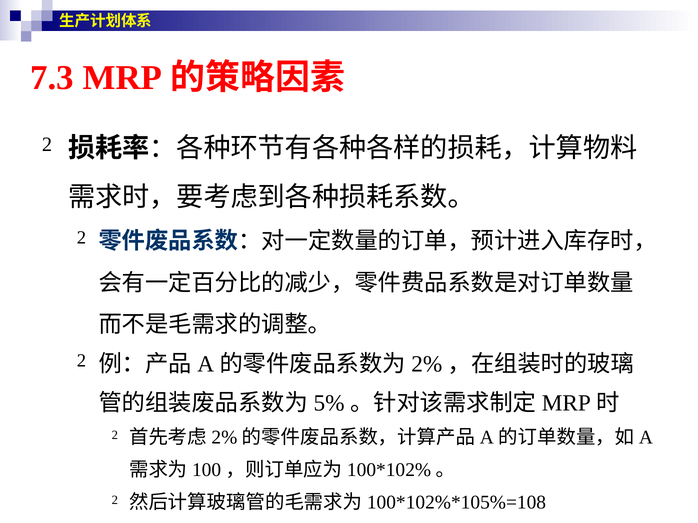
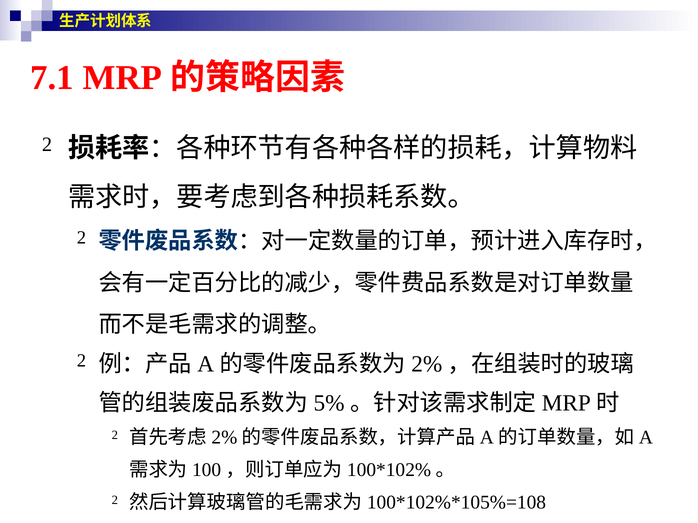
7.3: 7.3 -> 7.1
